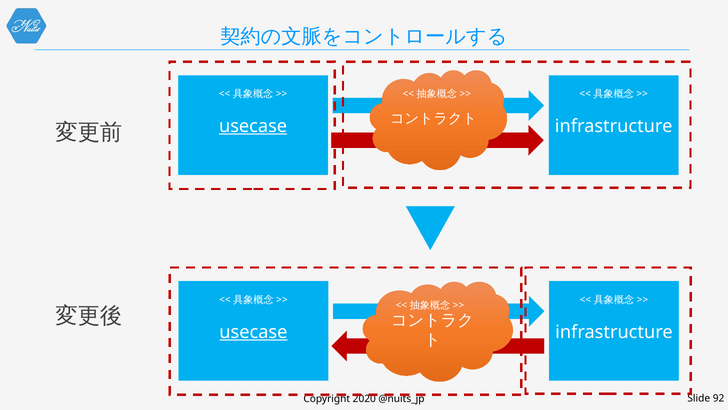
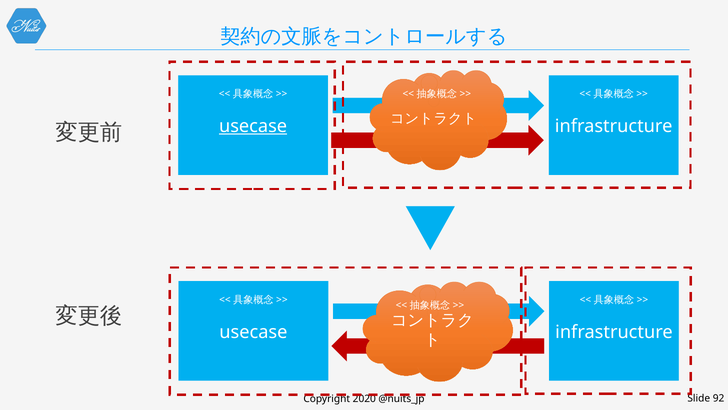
usecase at (253, 332) underline: present -> none
